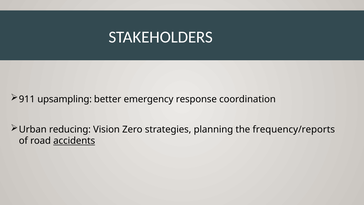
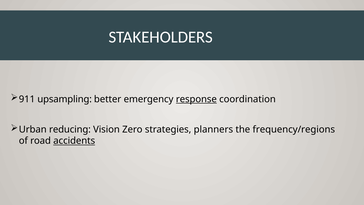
response underline: none -> present
planning: planning -> planners
frequency/reports: frequency/reports -> frequency/regions
